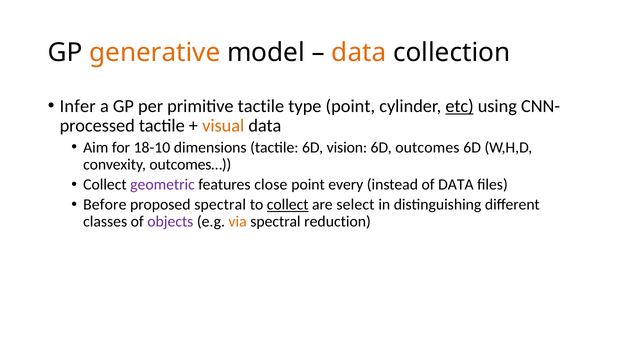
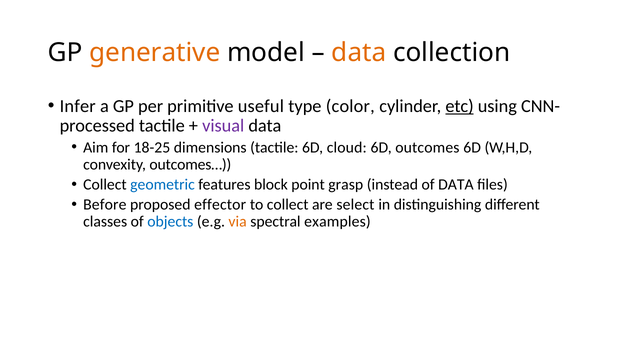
primitive tactile: tactile -> useful
type point: point -> color
visual colour: orange -> purple
18-10: 18-10 -> 18-25
vision: vision -> cloud
geometric colour: purple -> blue
close: close -> block
every: every -> grasp
proposed spectral: spectral -> effector
collect at (288, 205) underline: present -> none
objects colour: purple -> blue
reduction: reduction -> examples
